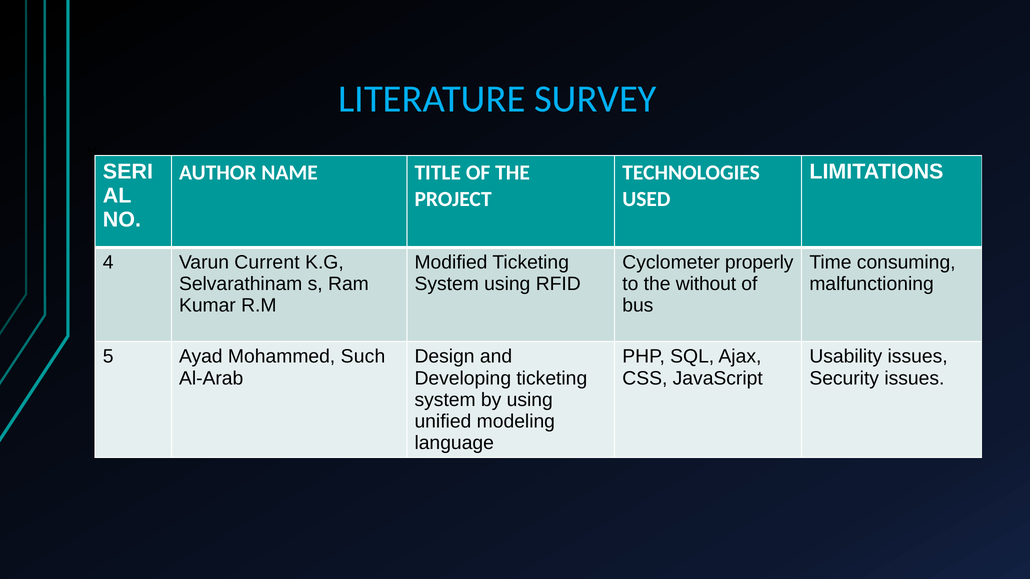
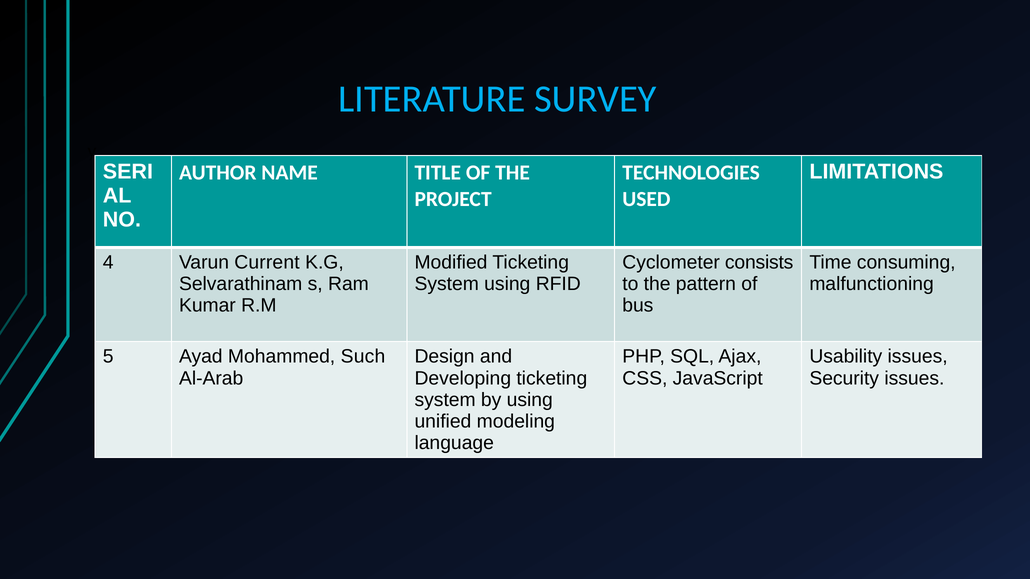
properly: properly -> consists
without: without -> pattern
